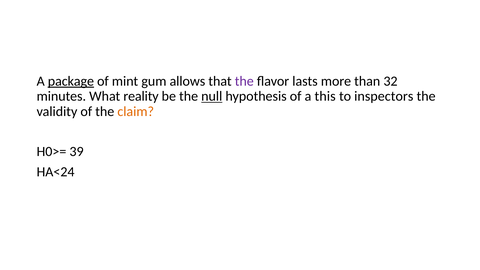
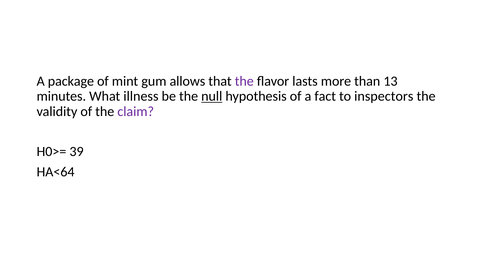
package underline: present -> none
32: 32 -> 13
reality: reality -> illness
this: this -> fact
claim colour: orange -> purple
HA<24: HA<24 -> HA<64
